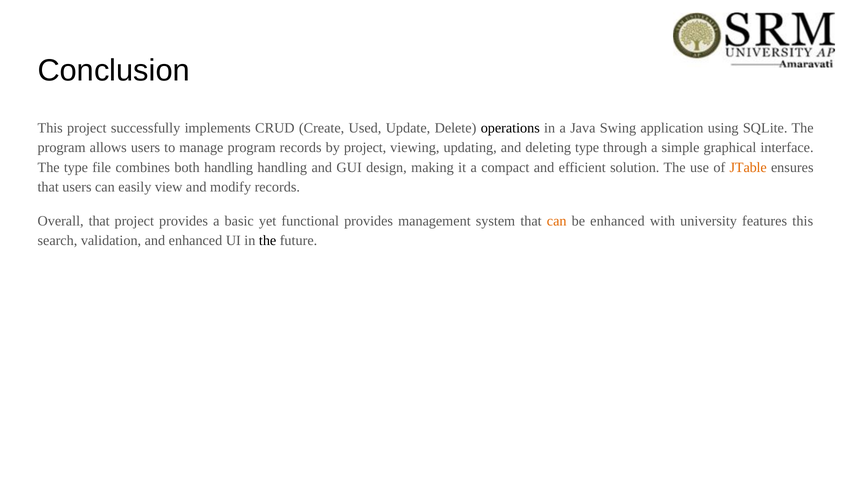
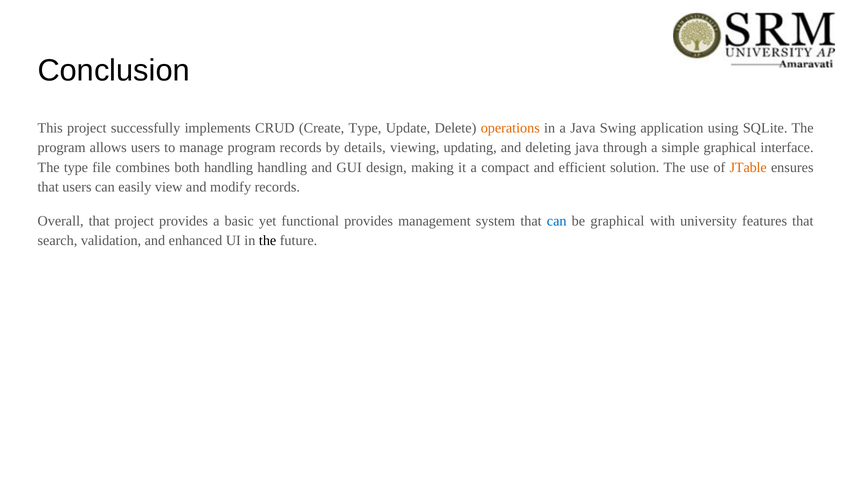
Create Used: Used -> Type
operations colour: black -> orange
by project: project -> details
deleting type: type -> java
can at (557, 221) colour: orange -> blue
be enhanced: enhanced -> graphical
features this: this -> that
